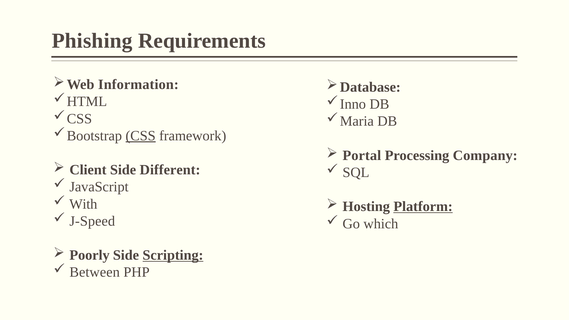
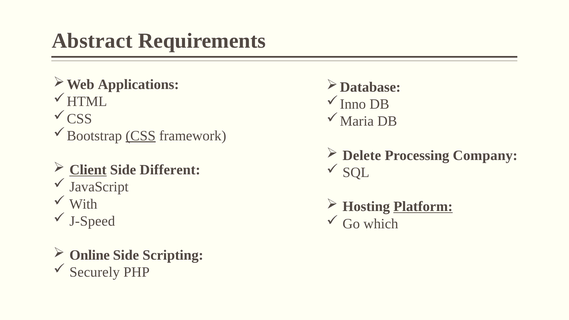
Phishing: Phishing -> Abstract
Information: Information -> Applications
Portal: Portal -> Delete
Client underline: none -> present
Poorly: Poorly -> Online
Scripting underline: present -> none
Between: Between -> Securely
